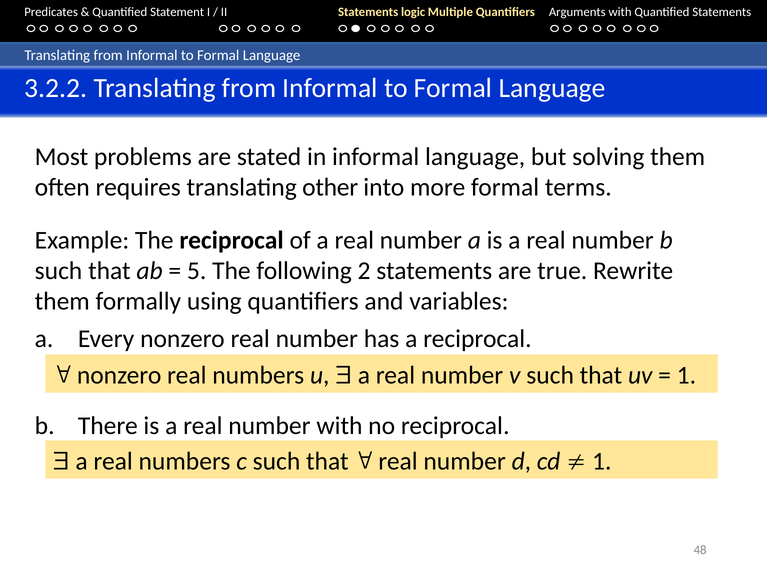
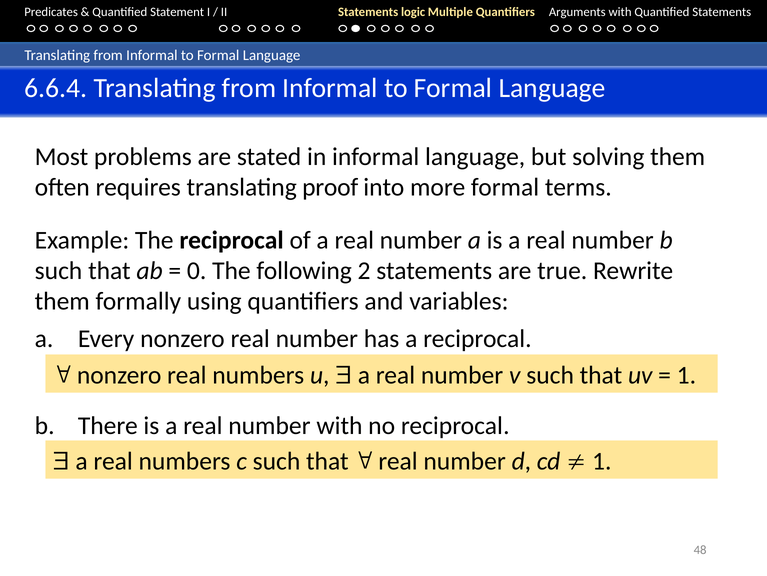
3.2.2: 3.2.2 -> 6.6.4
other: other -> proof
5: 5 -> 0
